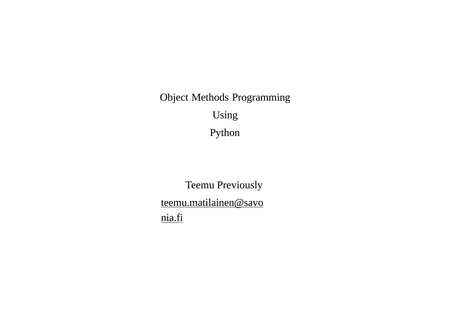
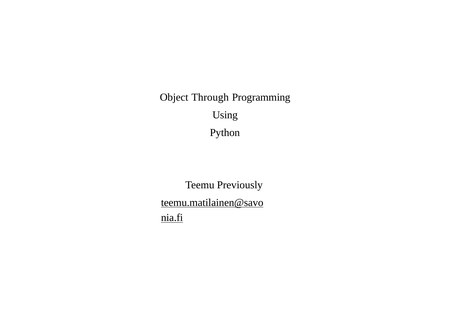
Methods: Methods -> Through
